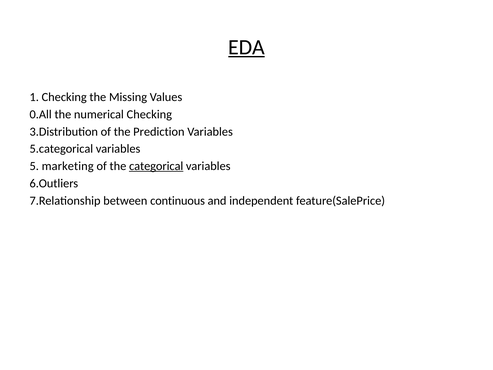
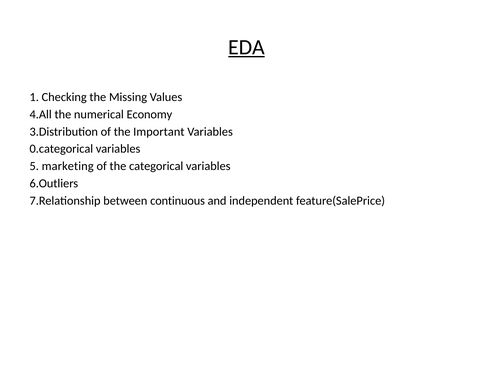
0.All: 0.All -> 4.All
numerical Checking: Checking -> Economy
Prediction: Prediction -> Important
5.categorical: 5.categorical -> 0.categorical
categorical underline: present -> none
